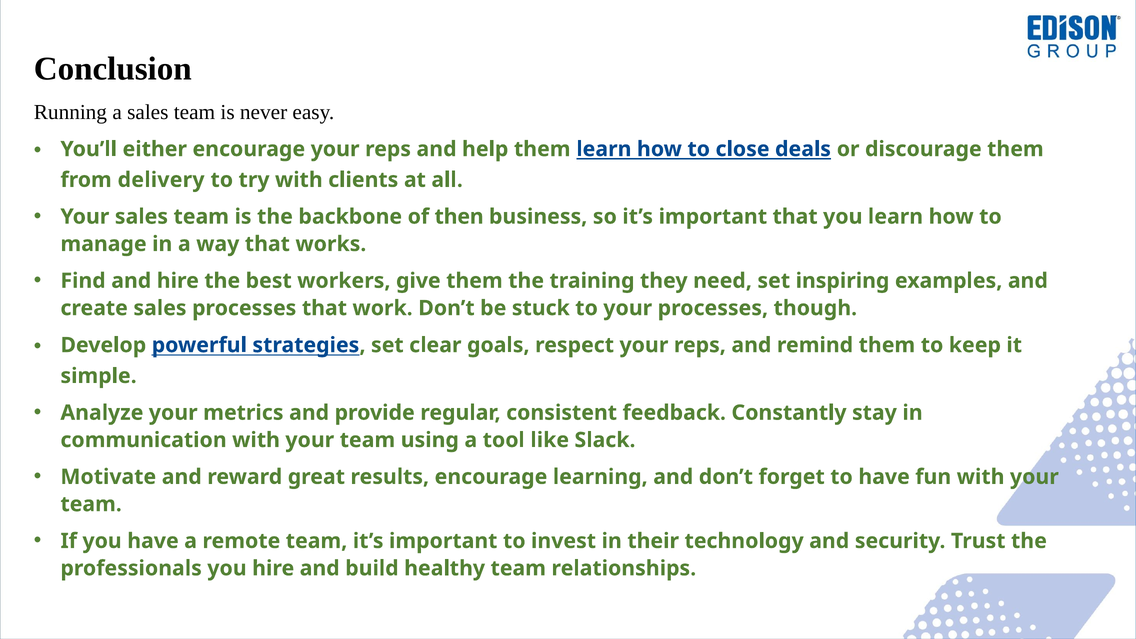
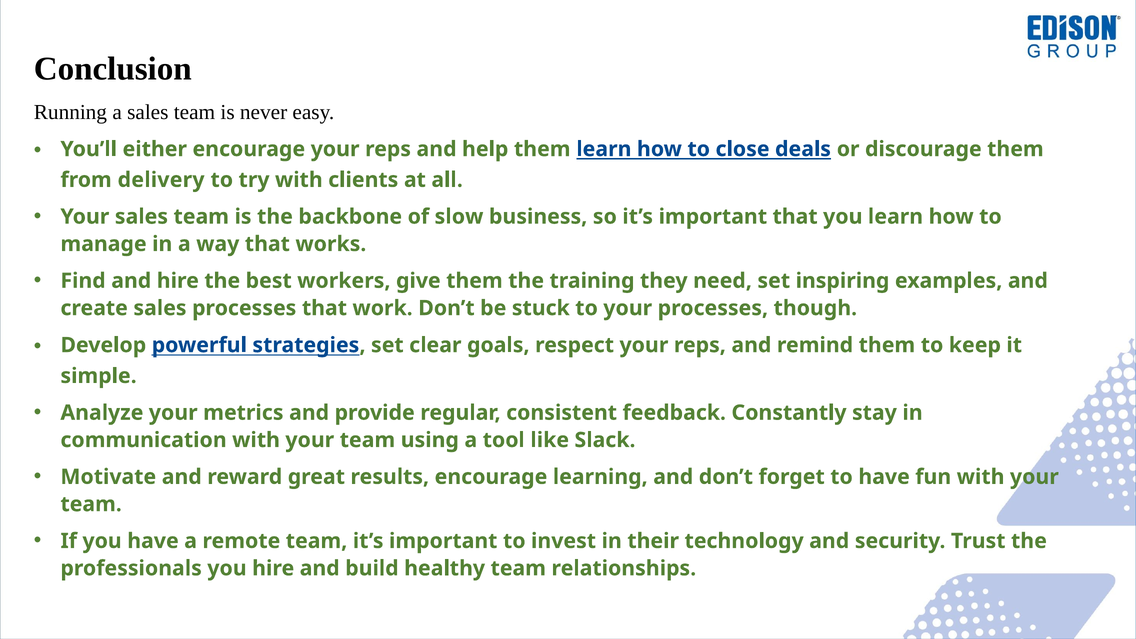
then: then -> slow
